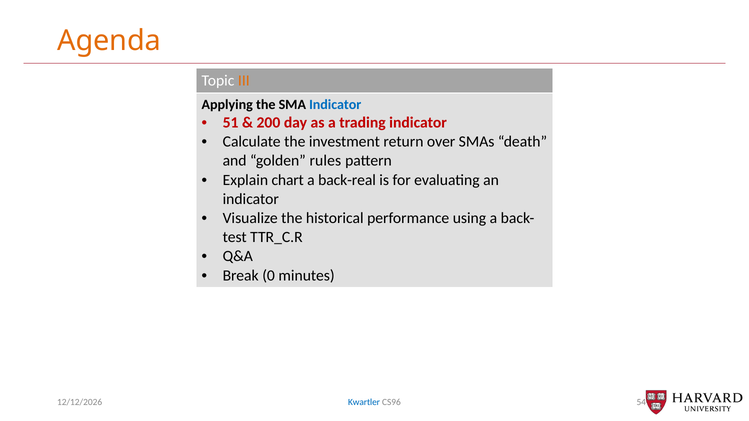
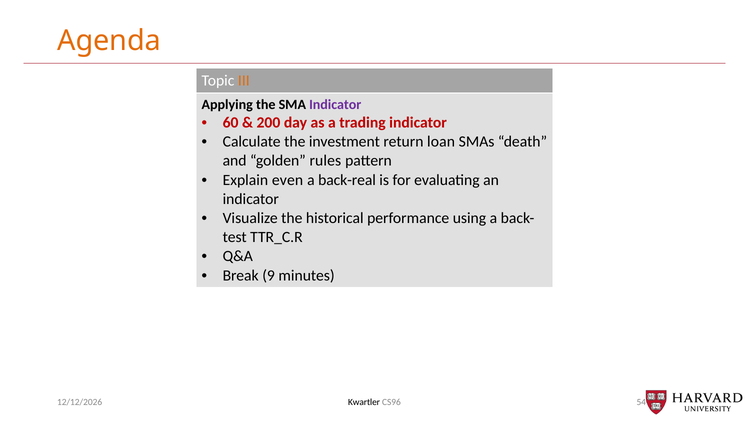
Indicator at (335, 105) colour: blue -> purple
51: 51 -> 60
over: over -> loan
chart: chart -> even
0: 0 -> 9
Kwartler colour: blue -> black
